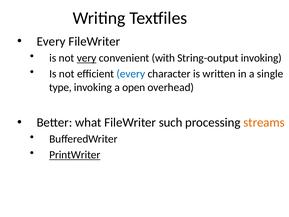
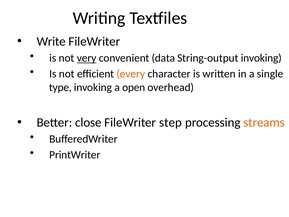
Every at (51, 41): Every -> Write
with: with -> data
every at (131, 74) colour: blue -> orange
what: what -> close
such: such -> step
PrintWriter underline: present -> none
